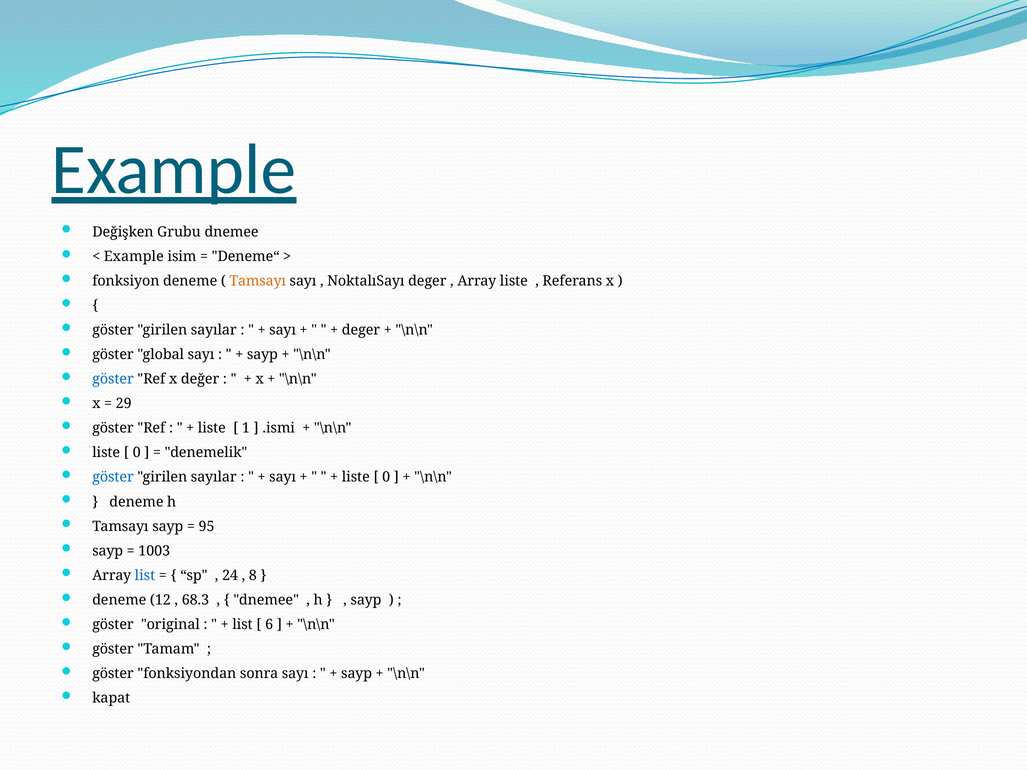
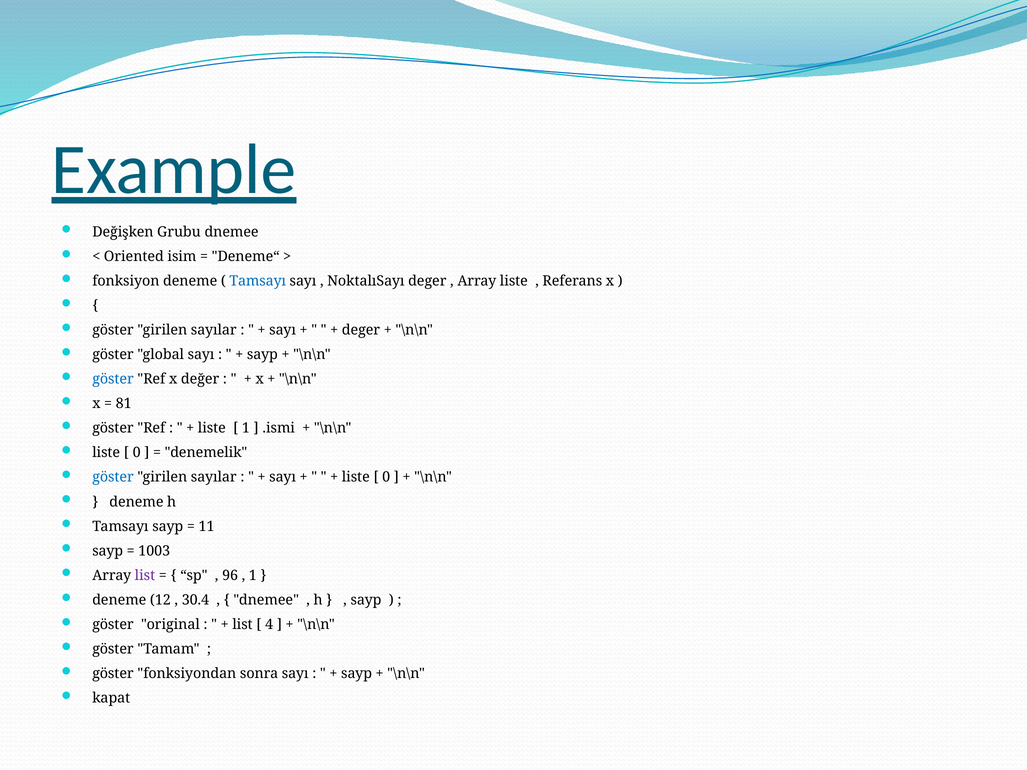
Example at (134, 257): Example -> Oriented
Tamsayı at (258, 281) colour: orange -> blue
29: 29 -> 81
95: 95 -> 11
list at (145, 576) colour: blue -> purple
24: 24 -> 96
8 at (253, 576): 8 -> 1
68.3: 68.3 -> 30.4
6: 6 -> 4
